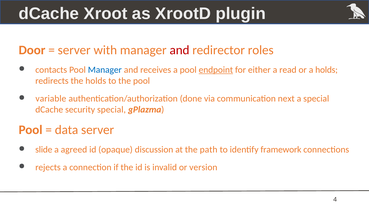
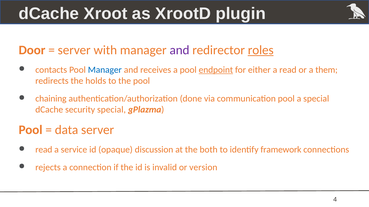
and at (180, 50) colour: red -> purple
roles underline: none -> present
a holds: holds -> them
variable: variable -> chaining
communication next: next -> pool
slide at (44, 150): slide -> read
agreed: agreed -> service
path: path -> both
